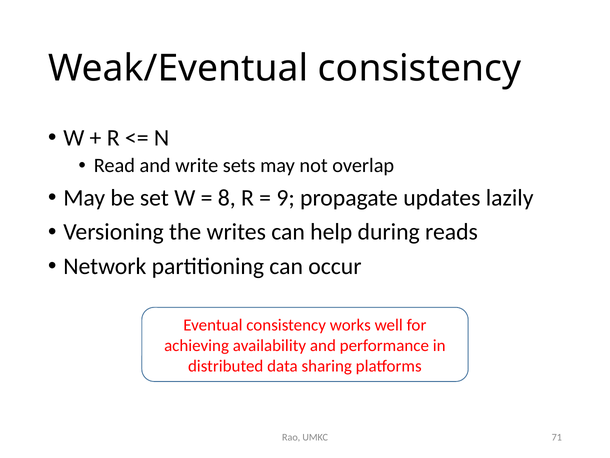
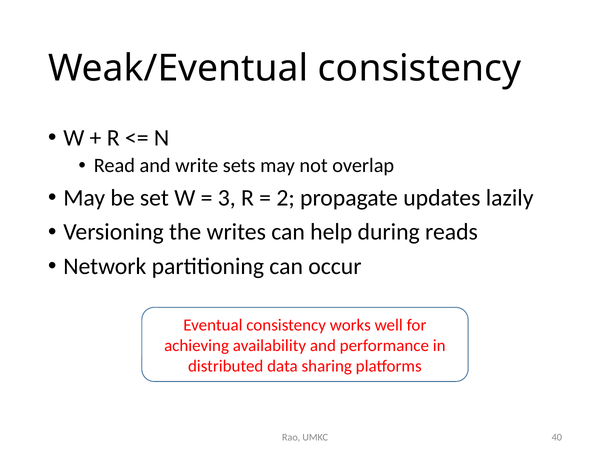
8: 8 -> 3
9: 9 -> 2
71: 71 -> 40
